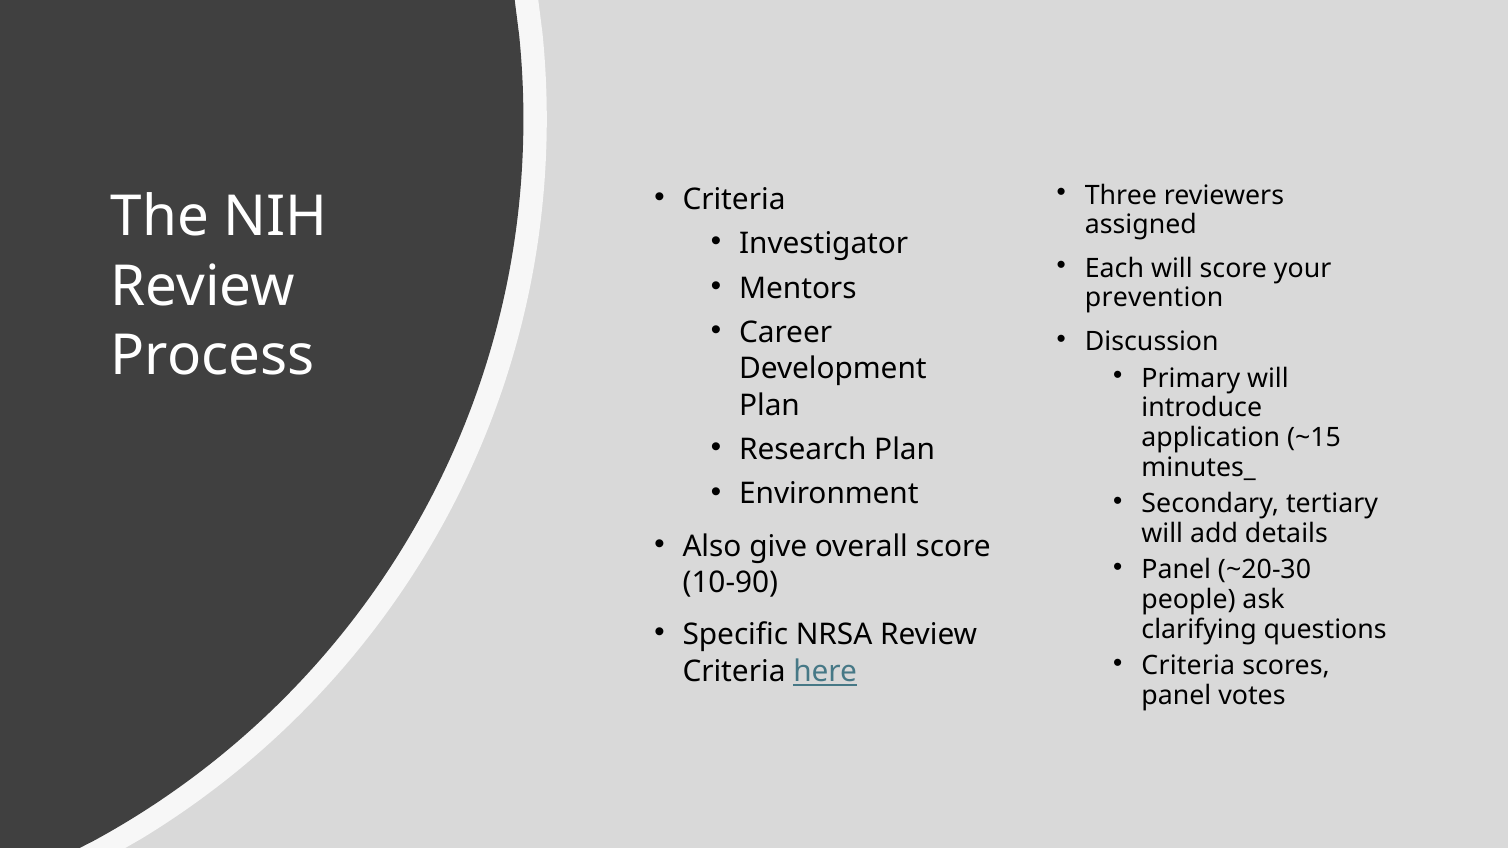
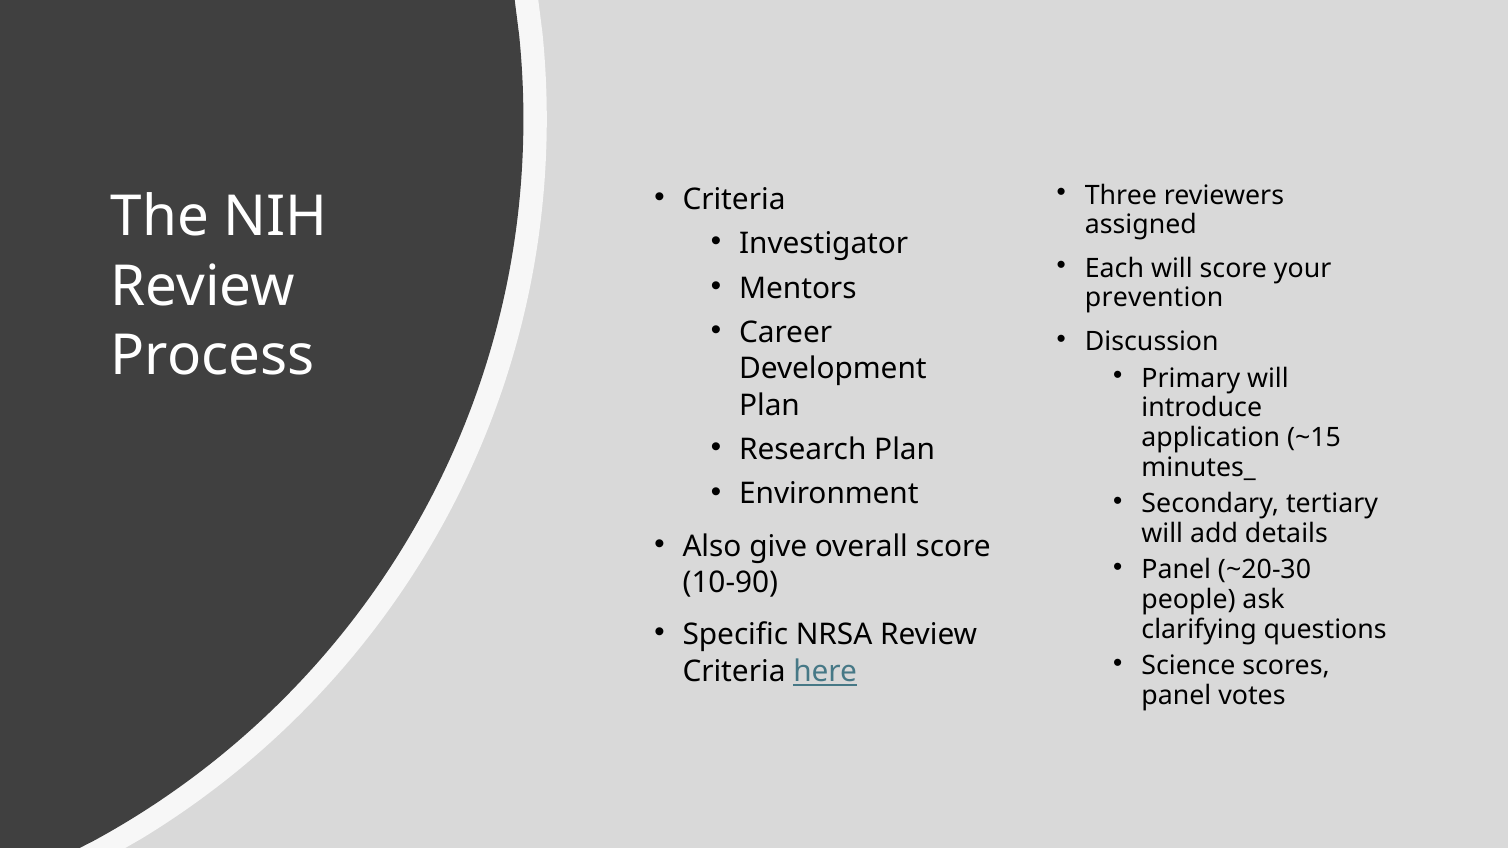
Criteria at (1188, 666): Criteria -> Science
